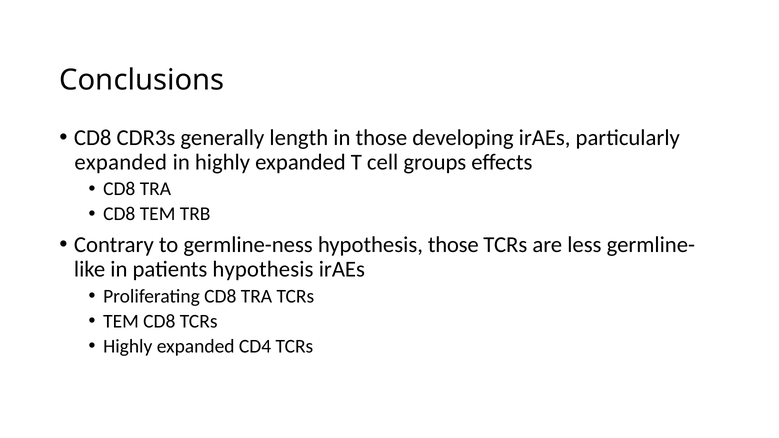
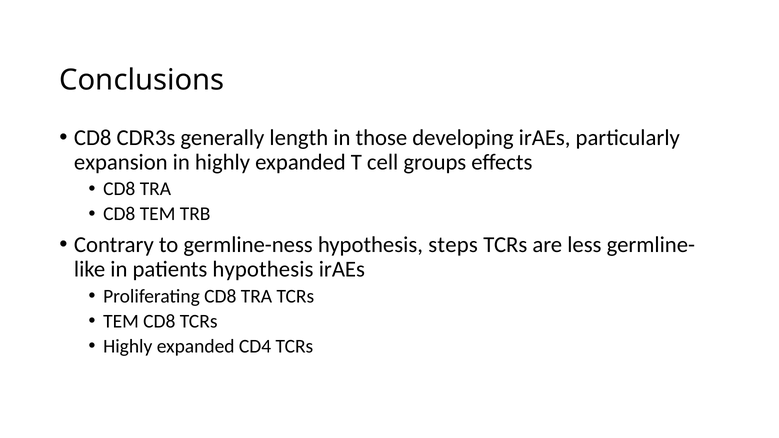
expanded at (121, 162): expanded -> expansion
hypothesis those: those -> steps
